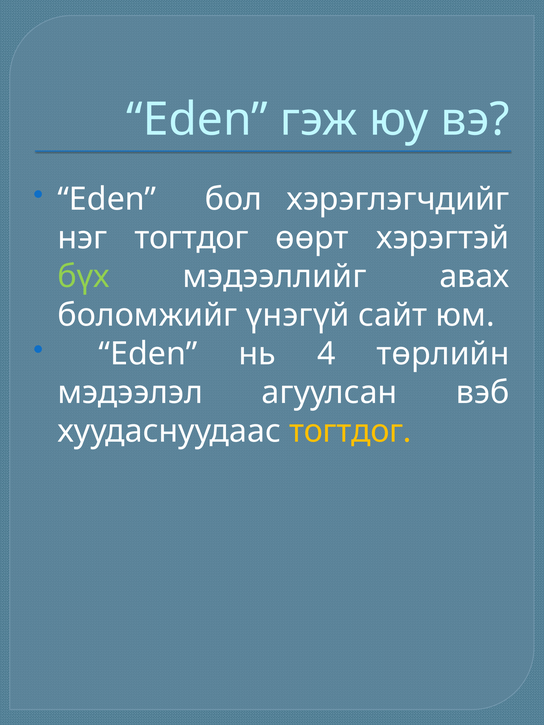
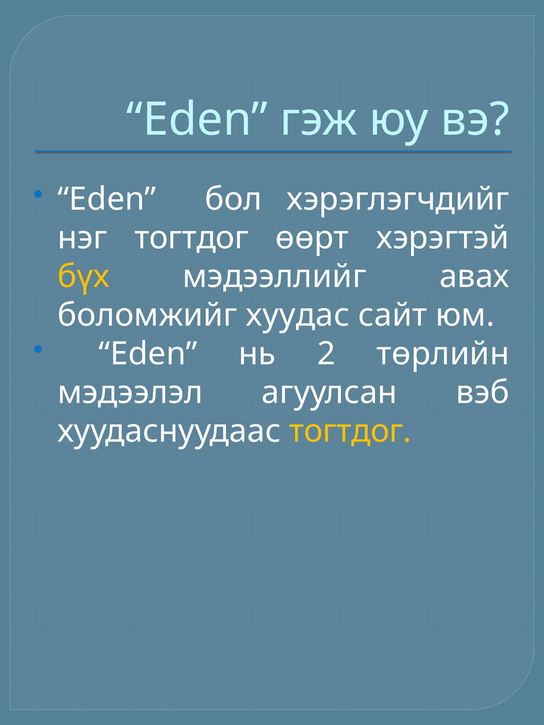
бүх colour: light green -> yellow
үнэгүй: үнэгүй -> хуудас
4: 4 -> 2
